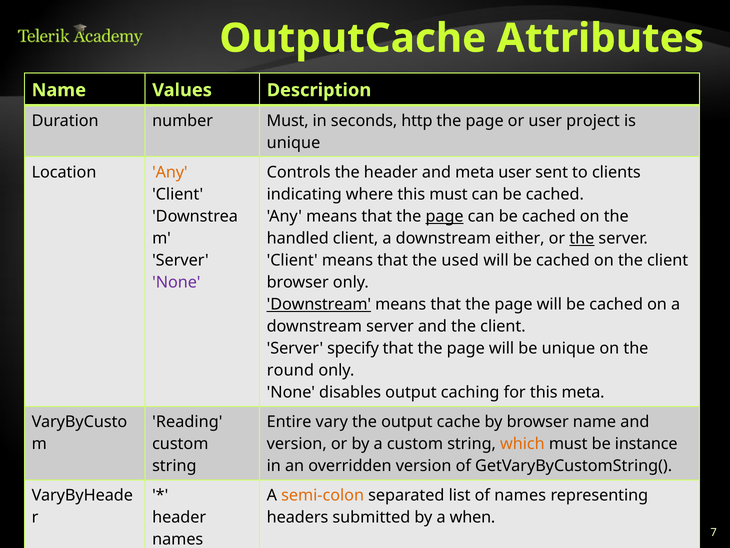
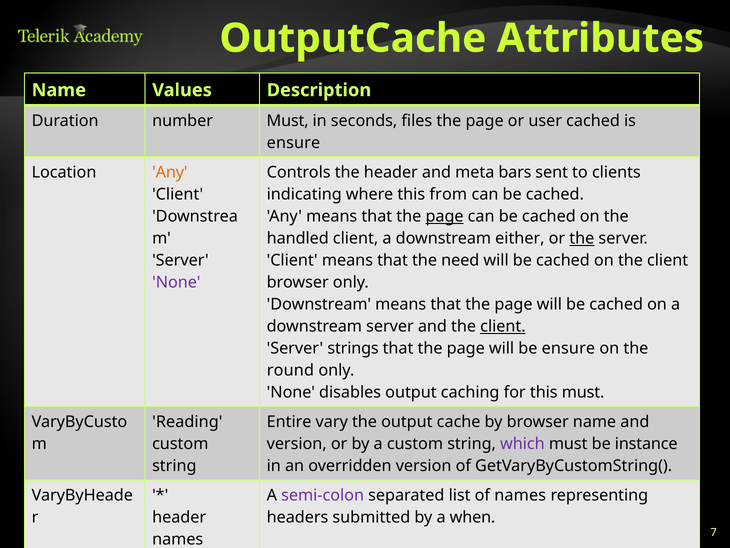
http: http -> files
user project: project -> cached
unique at (294, 143): unique -> ensure
meta user: user -> bars
this must: must -> from
used: used -> need
Downstream at (319, 304) underline: present -> none
client at (503, 326) underline: none -> present
Server specify: specify -> strings
be unique: unique -> ensure
this meta: meta -> must
which colour: orange -> purple
semi-colon at (323, 495) colour: orange -> purple
